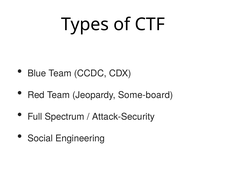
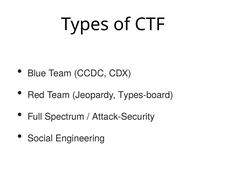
Some-board: Some-board -> Types-board
